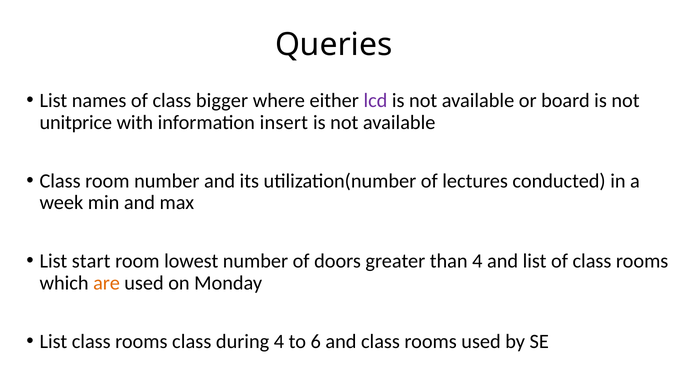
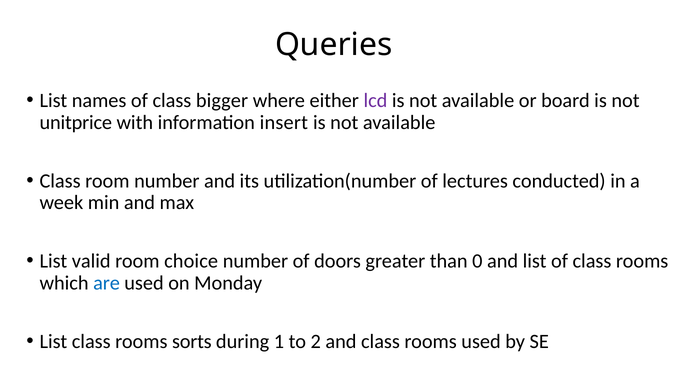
start: start -> valid
lowest: lowest -> choice
than 4: 4 -> 0
are colour: orange -> blue
rooms class: class -> sorts
during 4: 4 -> 1
6: 6 -> 2
